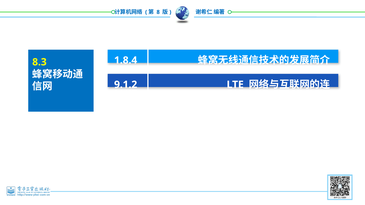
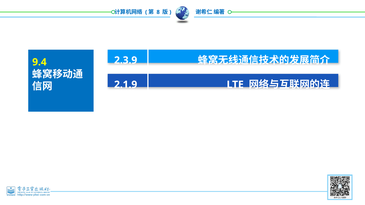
1.8.4: 1.8.4 -> 2.3.9
8.3: 8.3 -> 9.4
9.1.2: 9.1.2 -> 2.1.9
